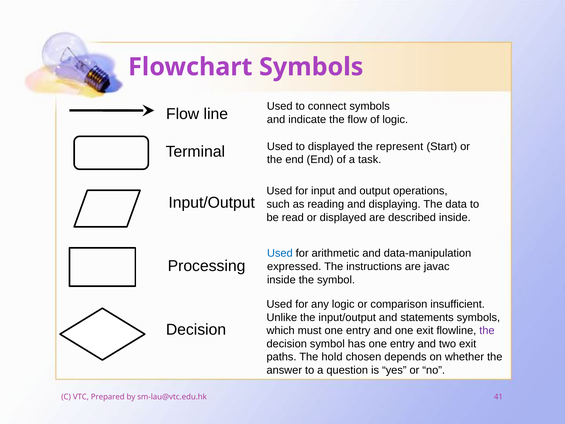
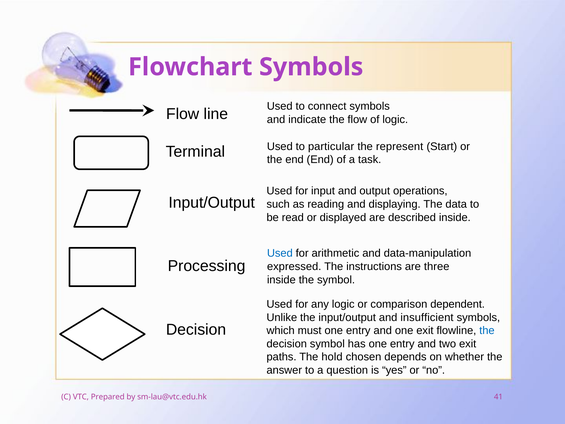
to displayed: displayed -> particular
javac: javac -> three
insufficient: insufficient -> dependent
statements: statements -> insufficient
the at (487, 330) colour: purple -> blue
